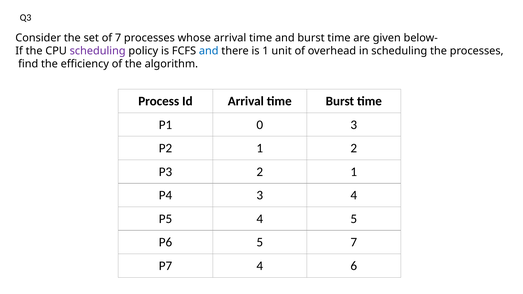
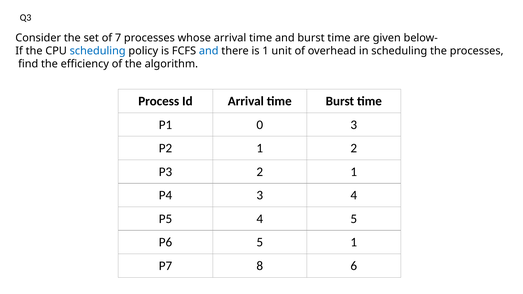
scheduling at (98, 51) colour: purple -> blue
5 7: 7 -> 1
P7 4: 4 -> 8
